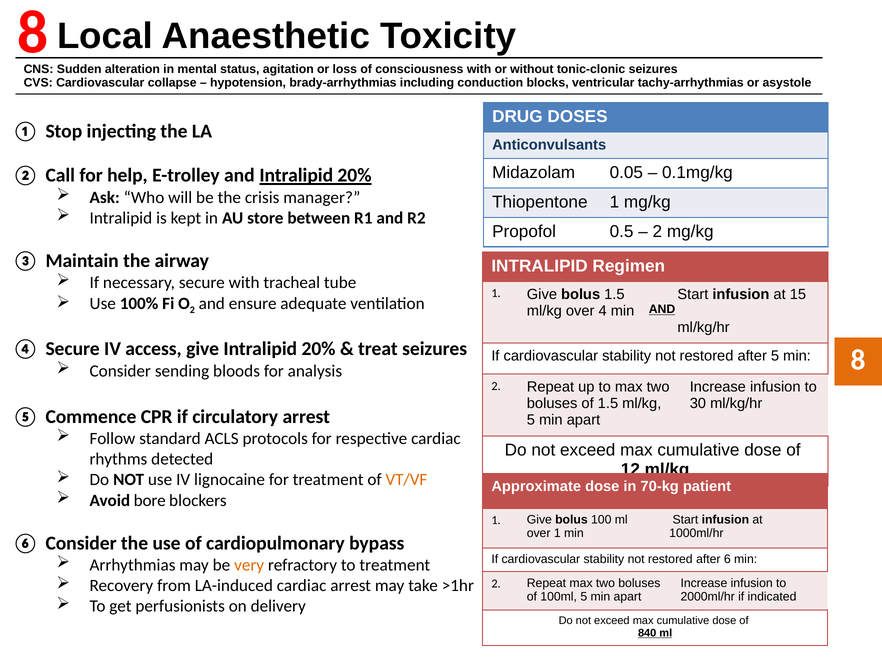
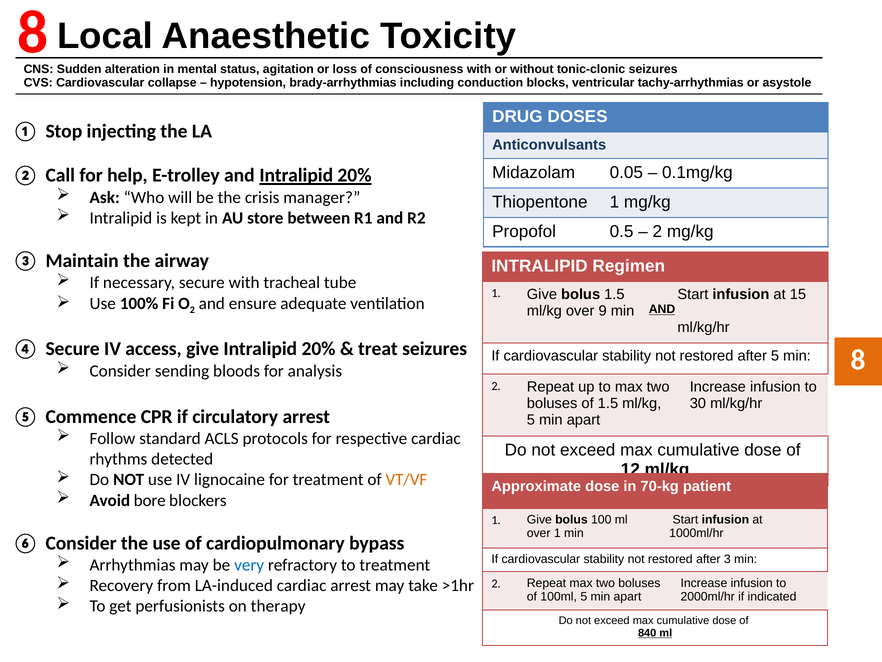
over 4: 4 -> 9
after 6: 6 -> 3
very colour: orange -> blue
delivery: delivery -> therapy
